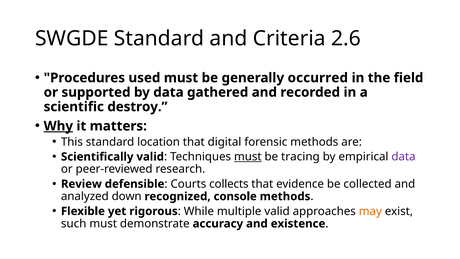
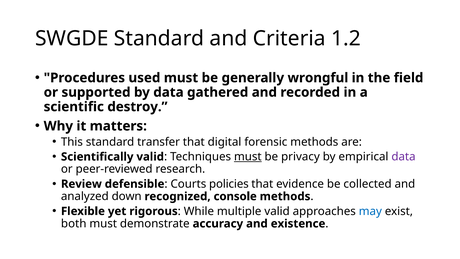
2.6: 2.6 -> 1.2
occurred: occurred -> wrongful
Why underline: present -> none
location: location -> transfer
tracing: tracing -> privacy
collects: collects -> policies
may colour: orange -> blue
such: such -> both
